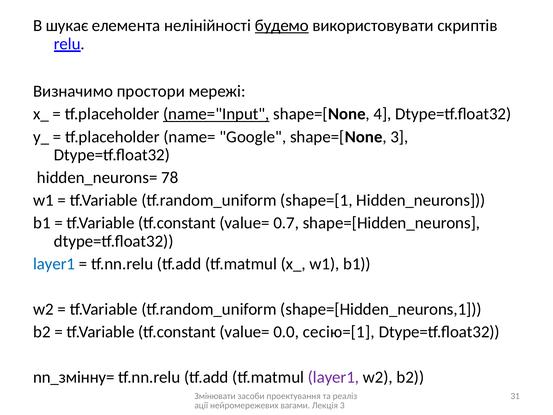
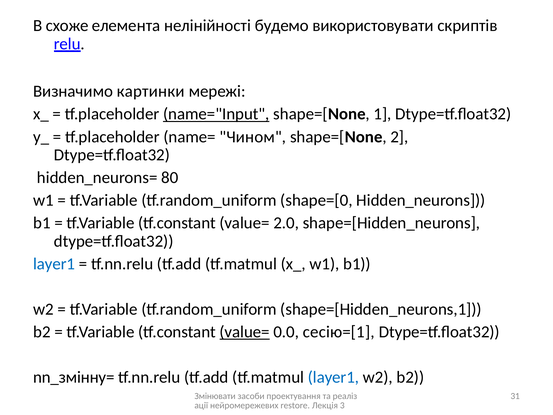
шукає: шукає -> схоже
будемо underline: present -> none
простори: простори -> картинки
4: 4 -> 1
Google: Google -> Чином
shape=[None 3: 3 -> 2
78: 78 -> 80
shape=[1: shape=[1 -> shape=[0
0.7: 0.7 -> 2.0
value= at (245, 332) underline: none -> present
layer1 at (333, 377) colour: purple -> blue
вагами: вагами -> restore
